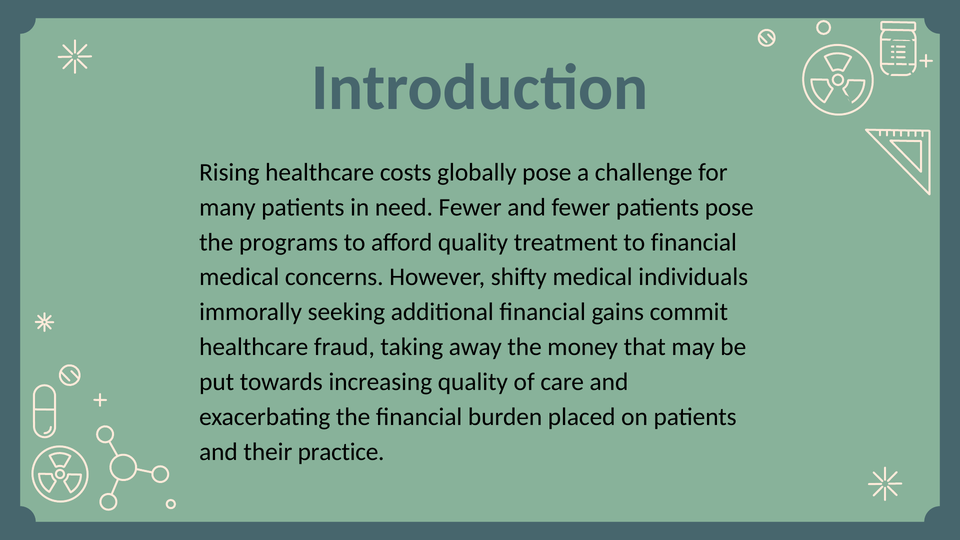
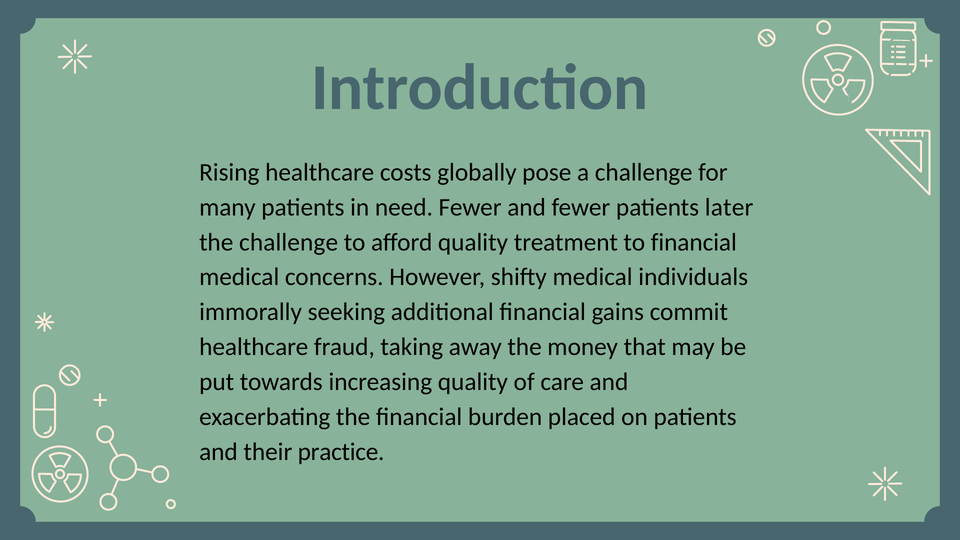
patients pose: pose -> later
the programs: programs -> challenge
